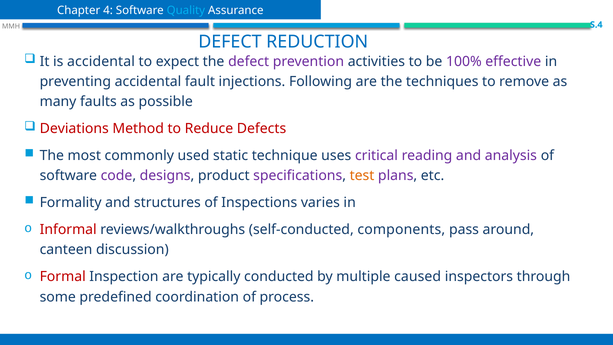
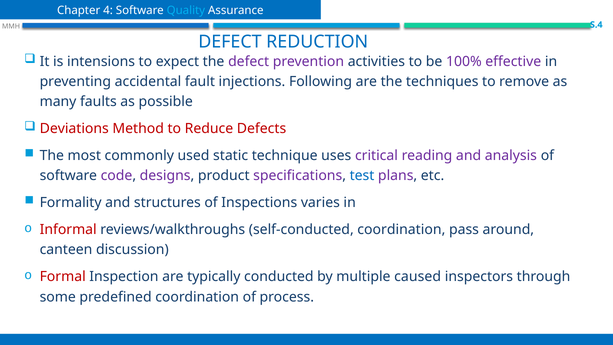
is accidental: accidental -> intensions
test colour: orange -> blue
self-conducted components: components -> coordination
